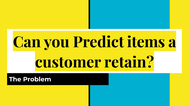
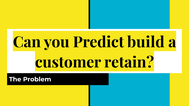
items: items -> build
